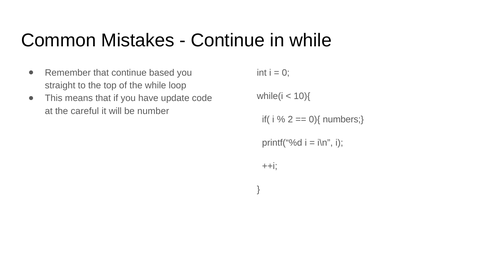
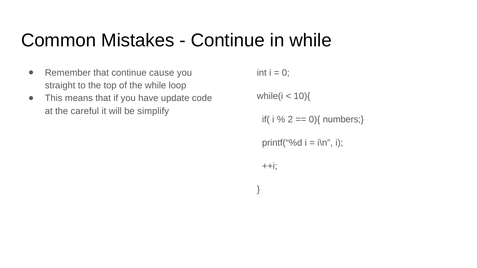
based: based -> cause
number: number -> simplify
